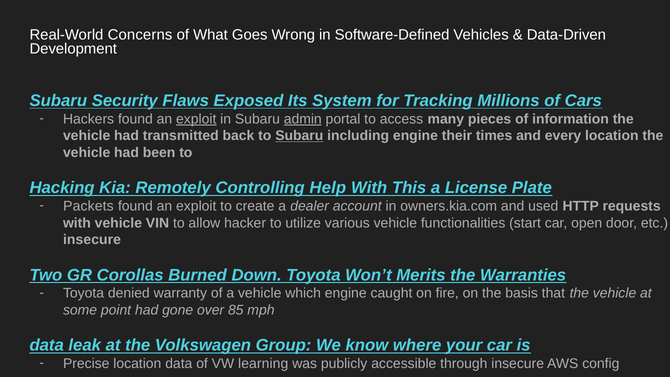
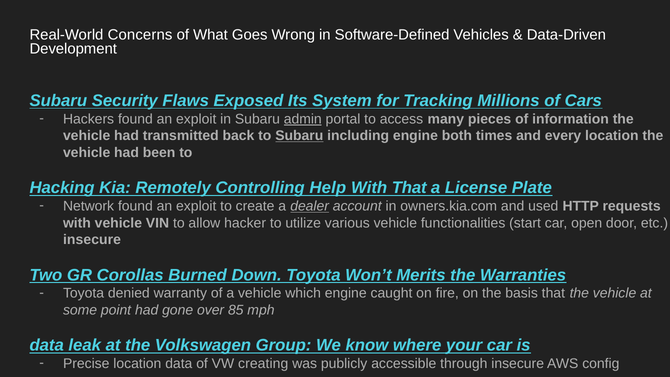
exploit at (196, 119) underline: present -> none
their: their -> both
With This: This -> That
Packets: Packets -> Network
dealer underline: none -> present
learning: learning -> creating
